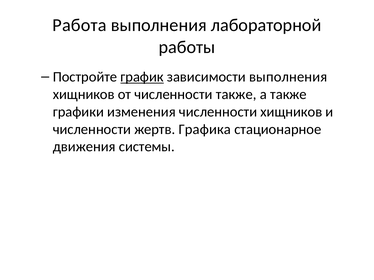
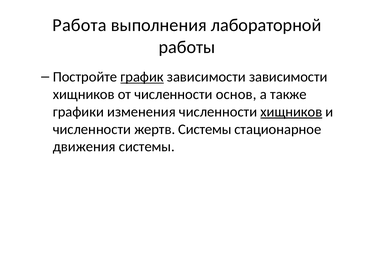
зависимости выполнения: выполнения -> зависимости
численности также: также -> основ
хищников at (291, 112) underline: none -> present
жертв Графика: Графика -> Системы
